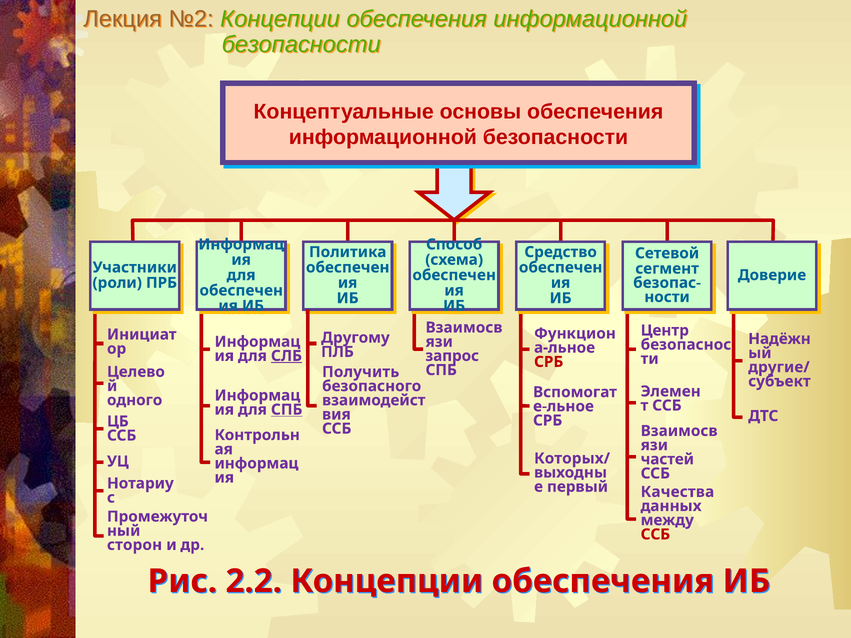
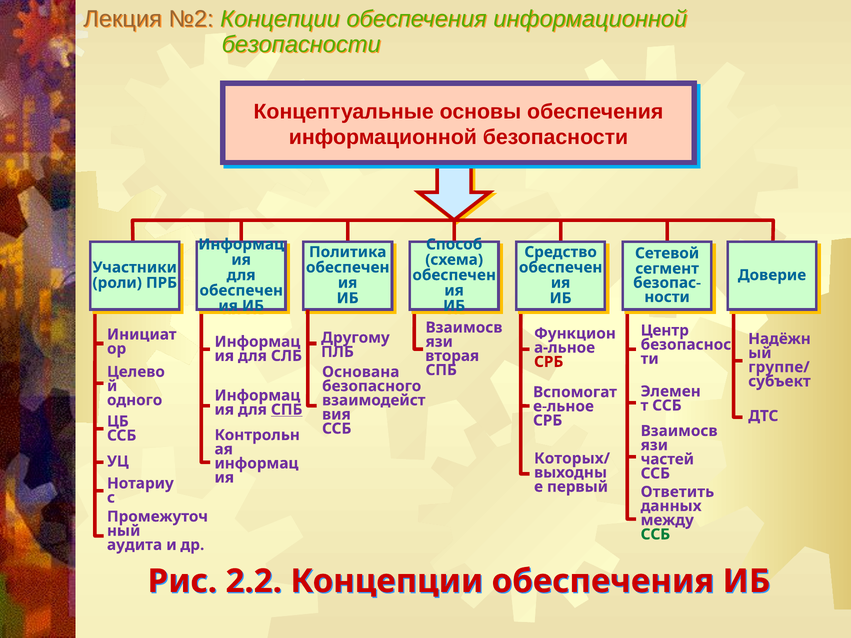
СЛБ underline: present -> none
запрос: запрос -> вторая
другие/: другие/ -> группе/
Получить: Получить -> Основана
Качества: Качества -> Ответить
ССБ at (655, 535) colour: red -> green
сторон: сторон -> аудита
